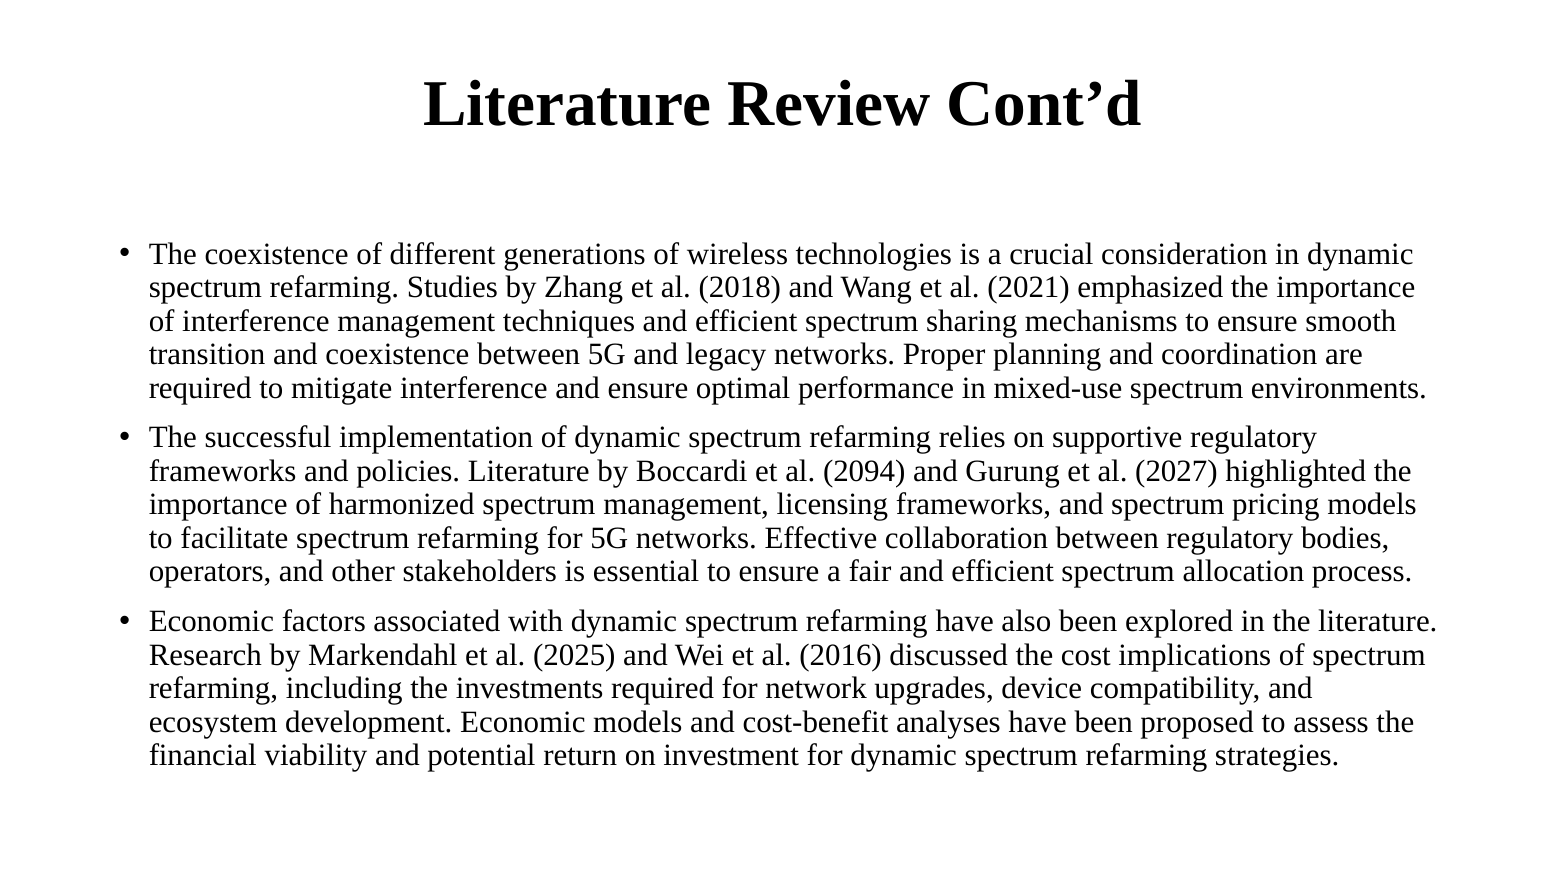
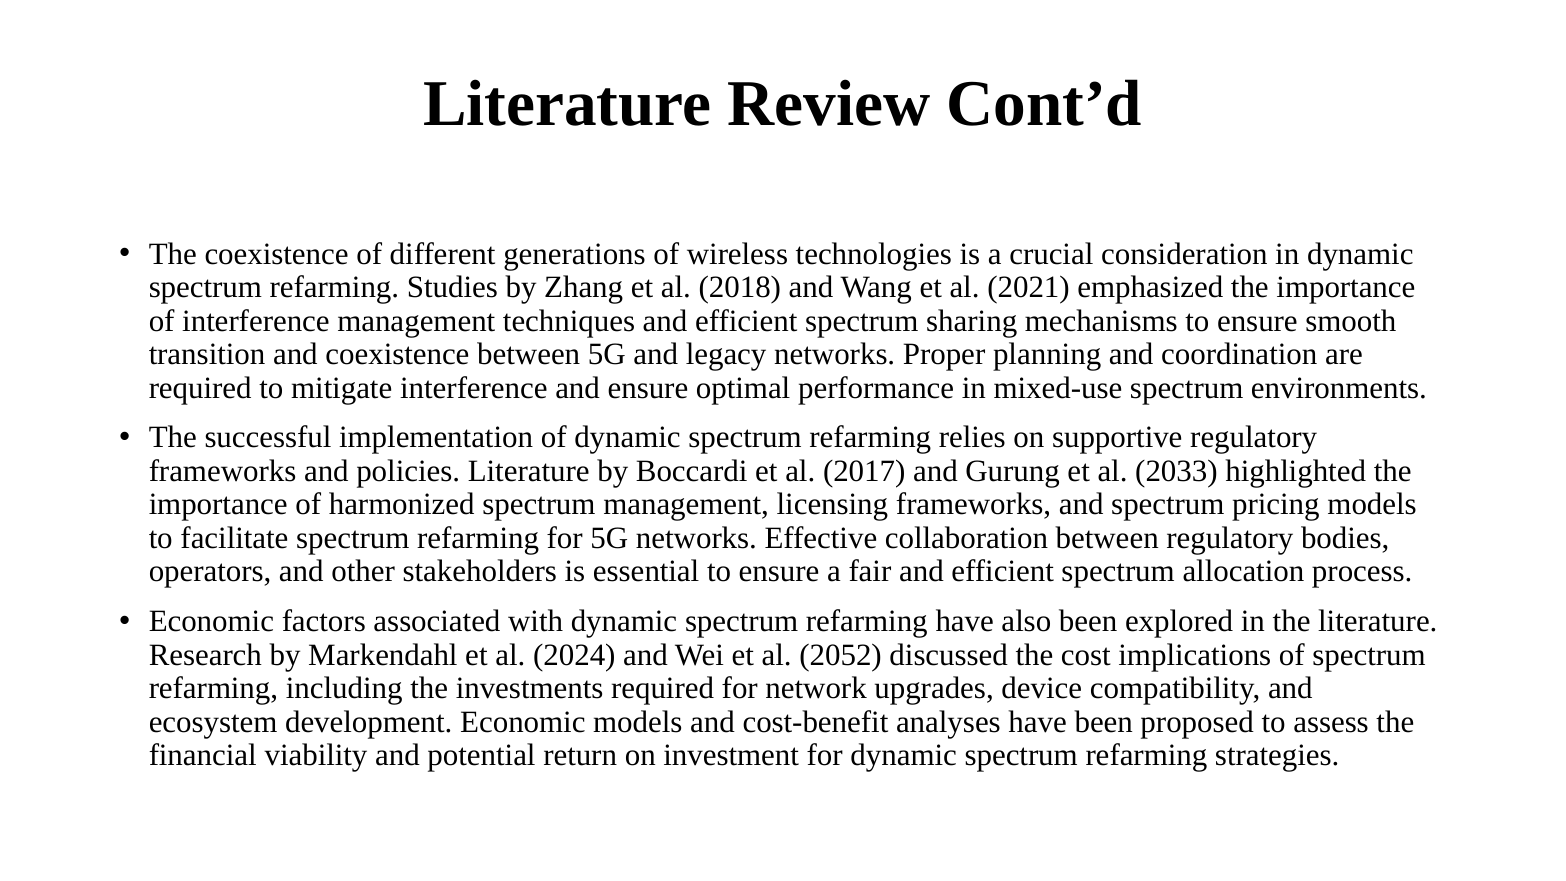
2094: 2094 -> 2017
2027: 2027 -> 2033
2025: 2025 -> 2024
2016: 2016 -> 2052
